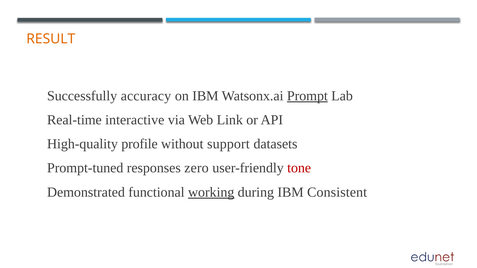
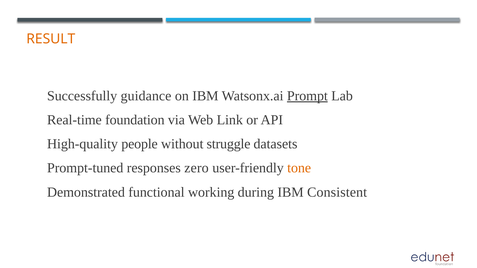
accuracy: accuracy -> guidance
interactive: interactive -> foundation
profile: profile -> people
support: support -> struggle
tone colour: red -> orange
working underline: present -> none
